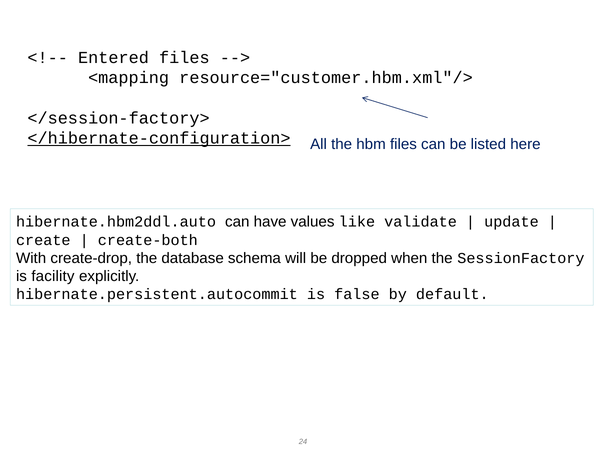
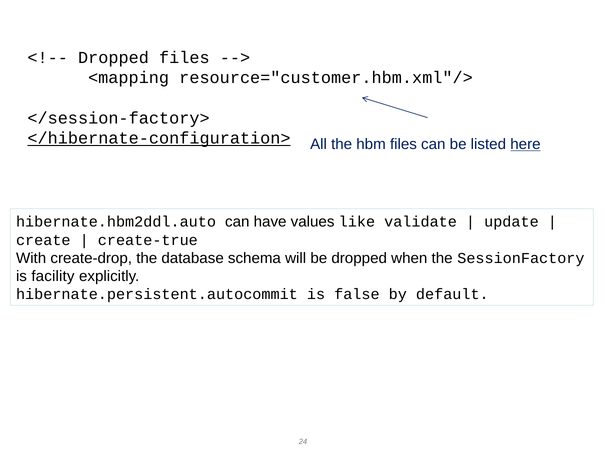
Entered at (113, 58): Entered -> Dropped
here underline: none -> present
create-both: create-both -> create-true
